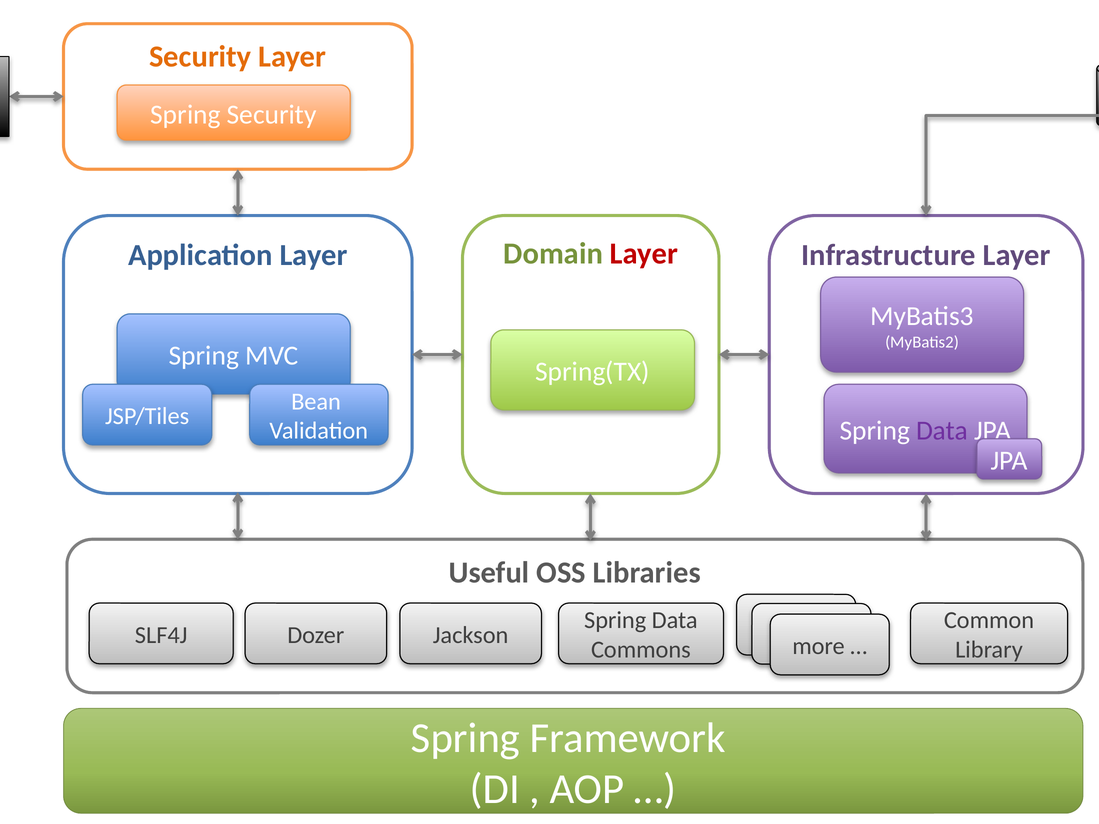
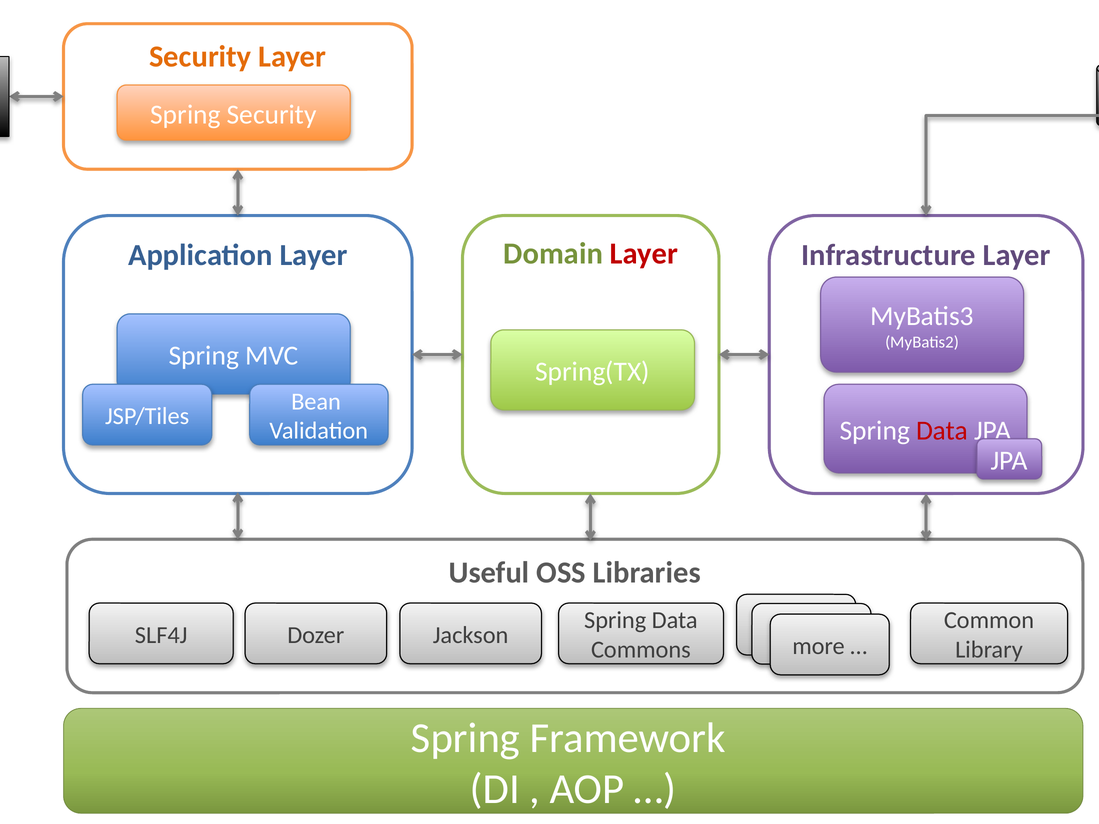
Data at (942, 431) colour: purple -> red
